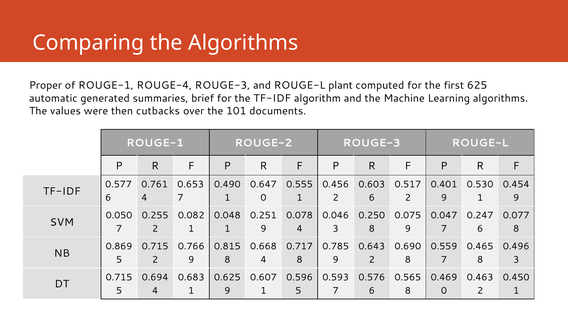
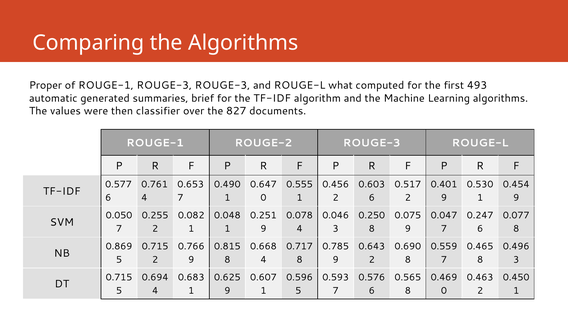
ROUGE-1 ROUGE-4: ROUGE-4 -> ROUGE-3
plant: plant -> what
625: 625 -> 493
cutbacks: cutbacks -> classifier
101: 101 -> 827
